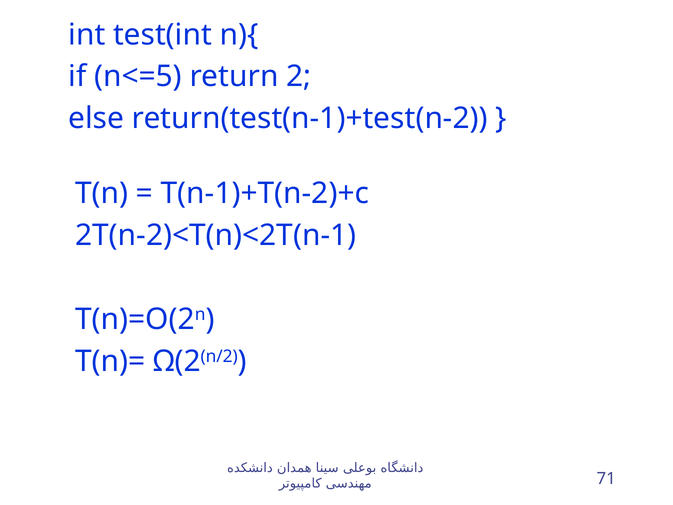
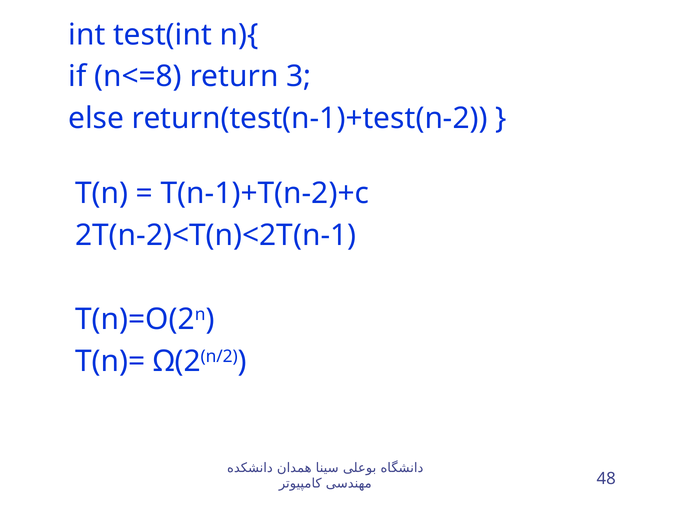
n<=5: n<=5 -> n<=8
2: 2 -> 3
71: 71 -> 48
